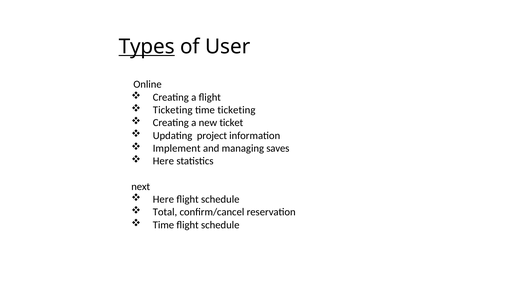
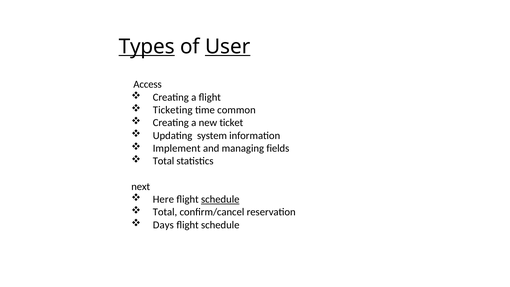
User underline: none -> present
Online: Online -> Access
time ticketing: ticketing -> common
project: project -> system
saves: saves -> fields
Here at (163, 161): Here -> Total
schedule at (220, 199) underline: none -> present
Time at (163, 225): Time -> Days
